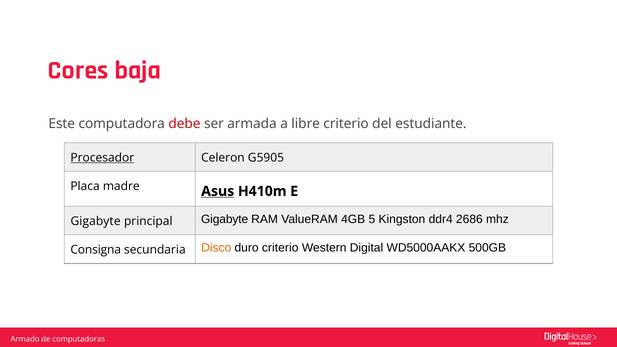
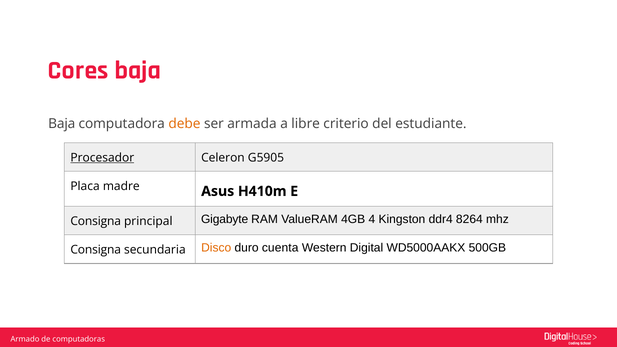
Este at (62, 124): Este -> Baja
debe colour: red -> orange
Asus underline: present -> none
Gigabyte at (96, 221): Gigabyte -> Consigna
5: 5 -> 4
2686: 2686 -> 8264
duro criterio: criterio -> cuenta
